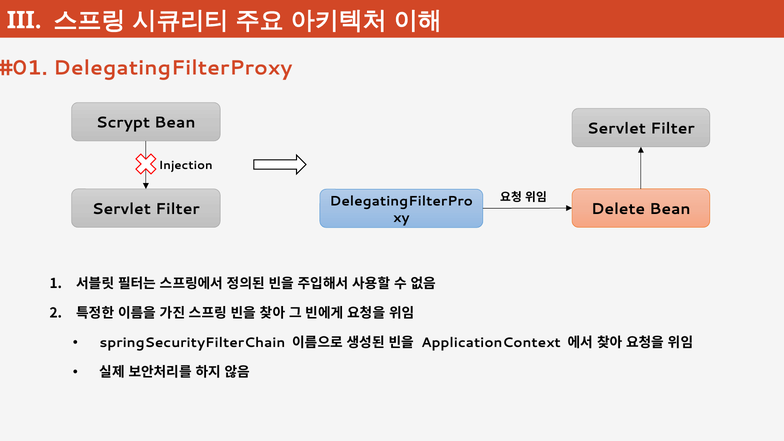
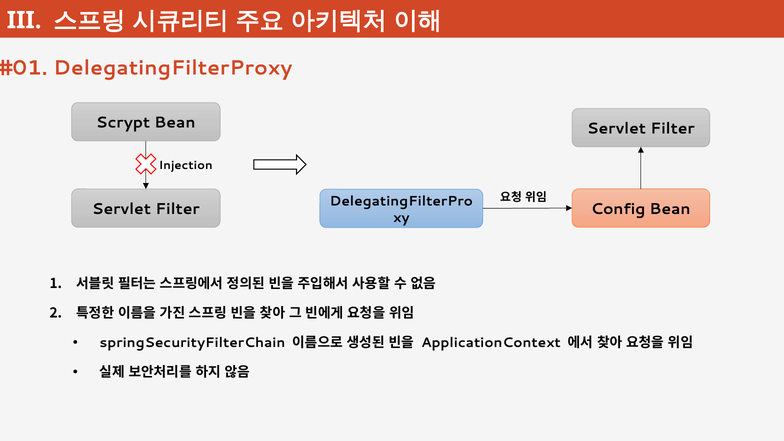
Delete: Delete -> Config
